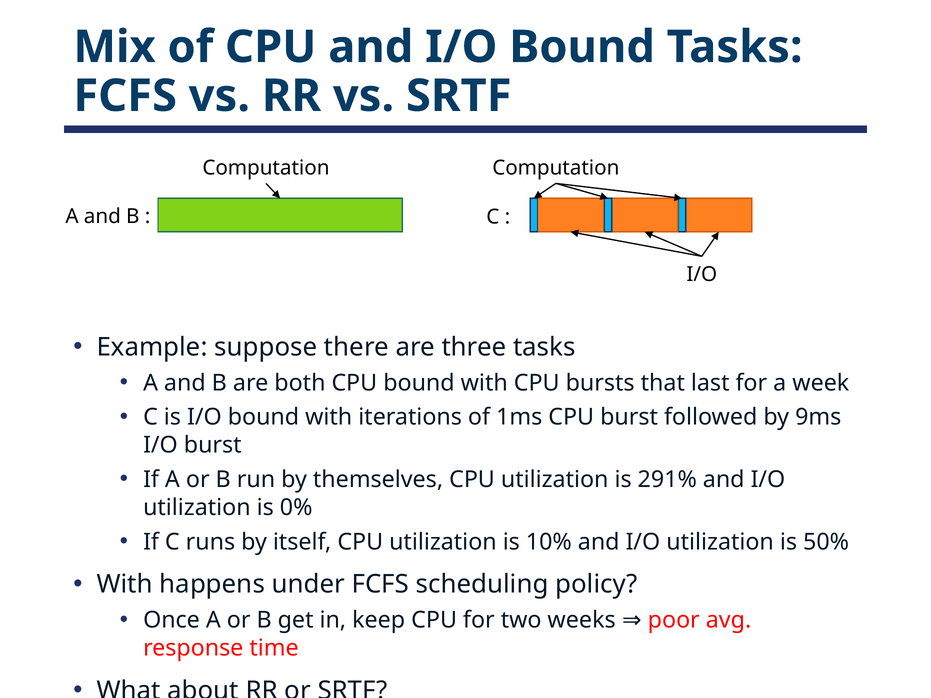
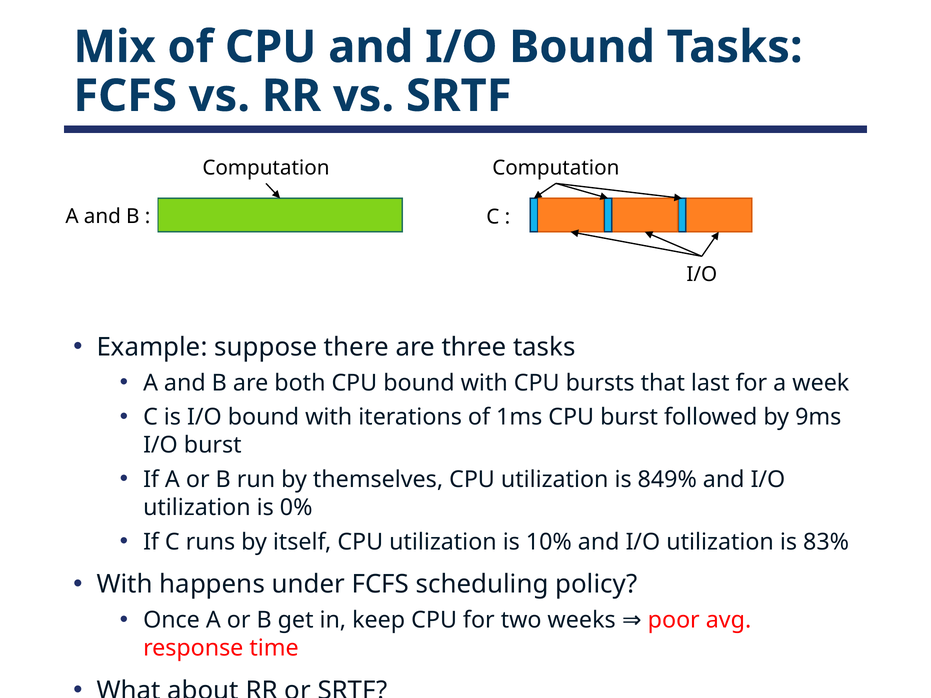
291%: 291% -> 849%
50%: 50% -> 83%
